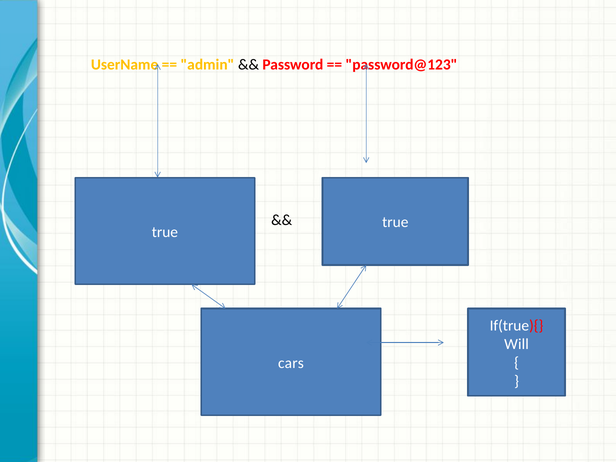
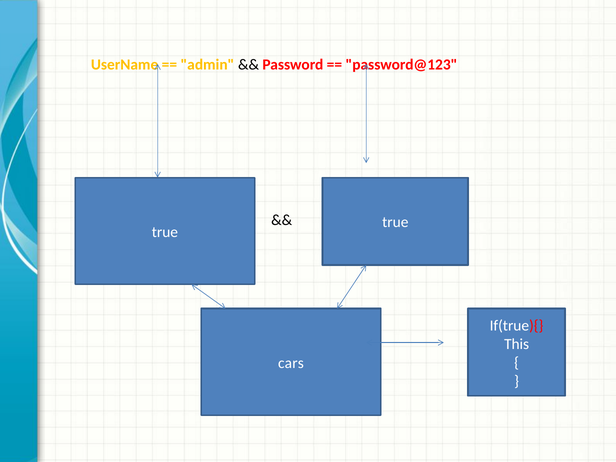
Will: Will -> This
